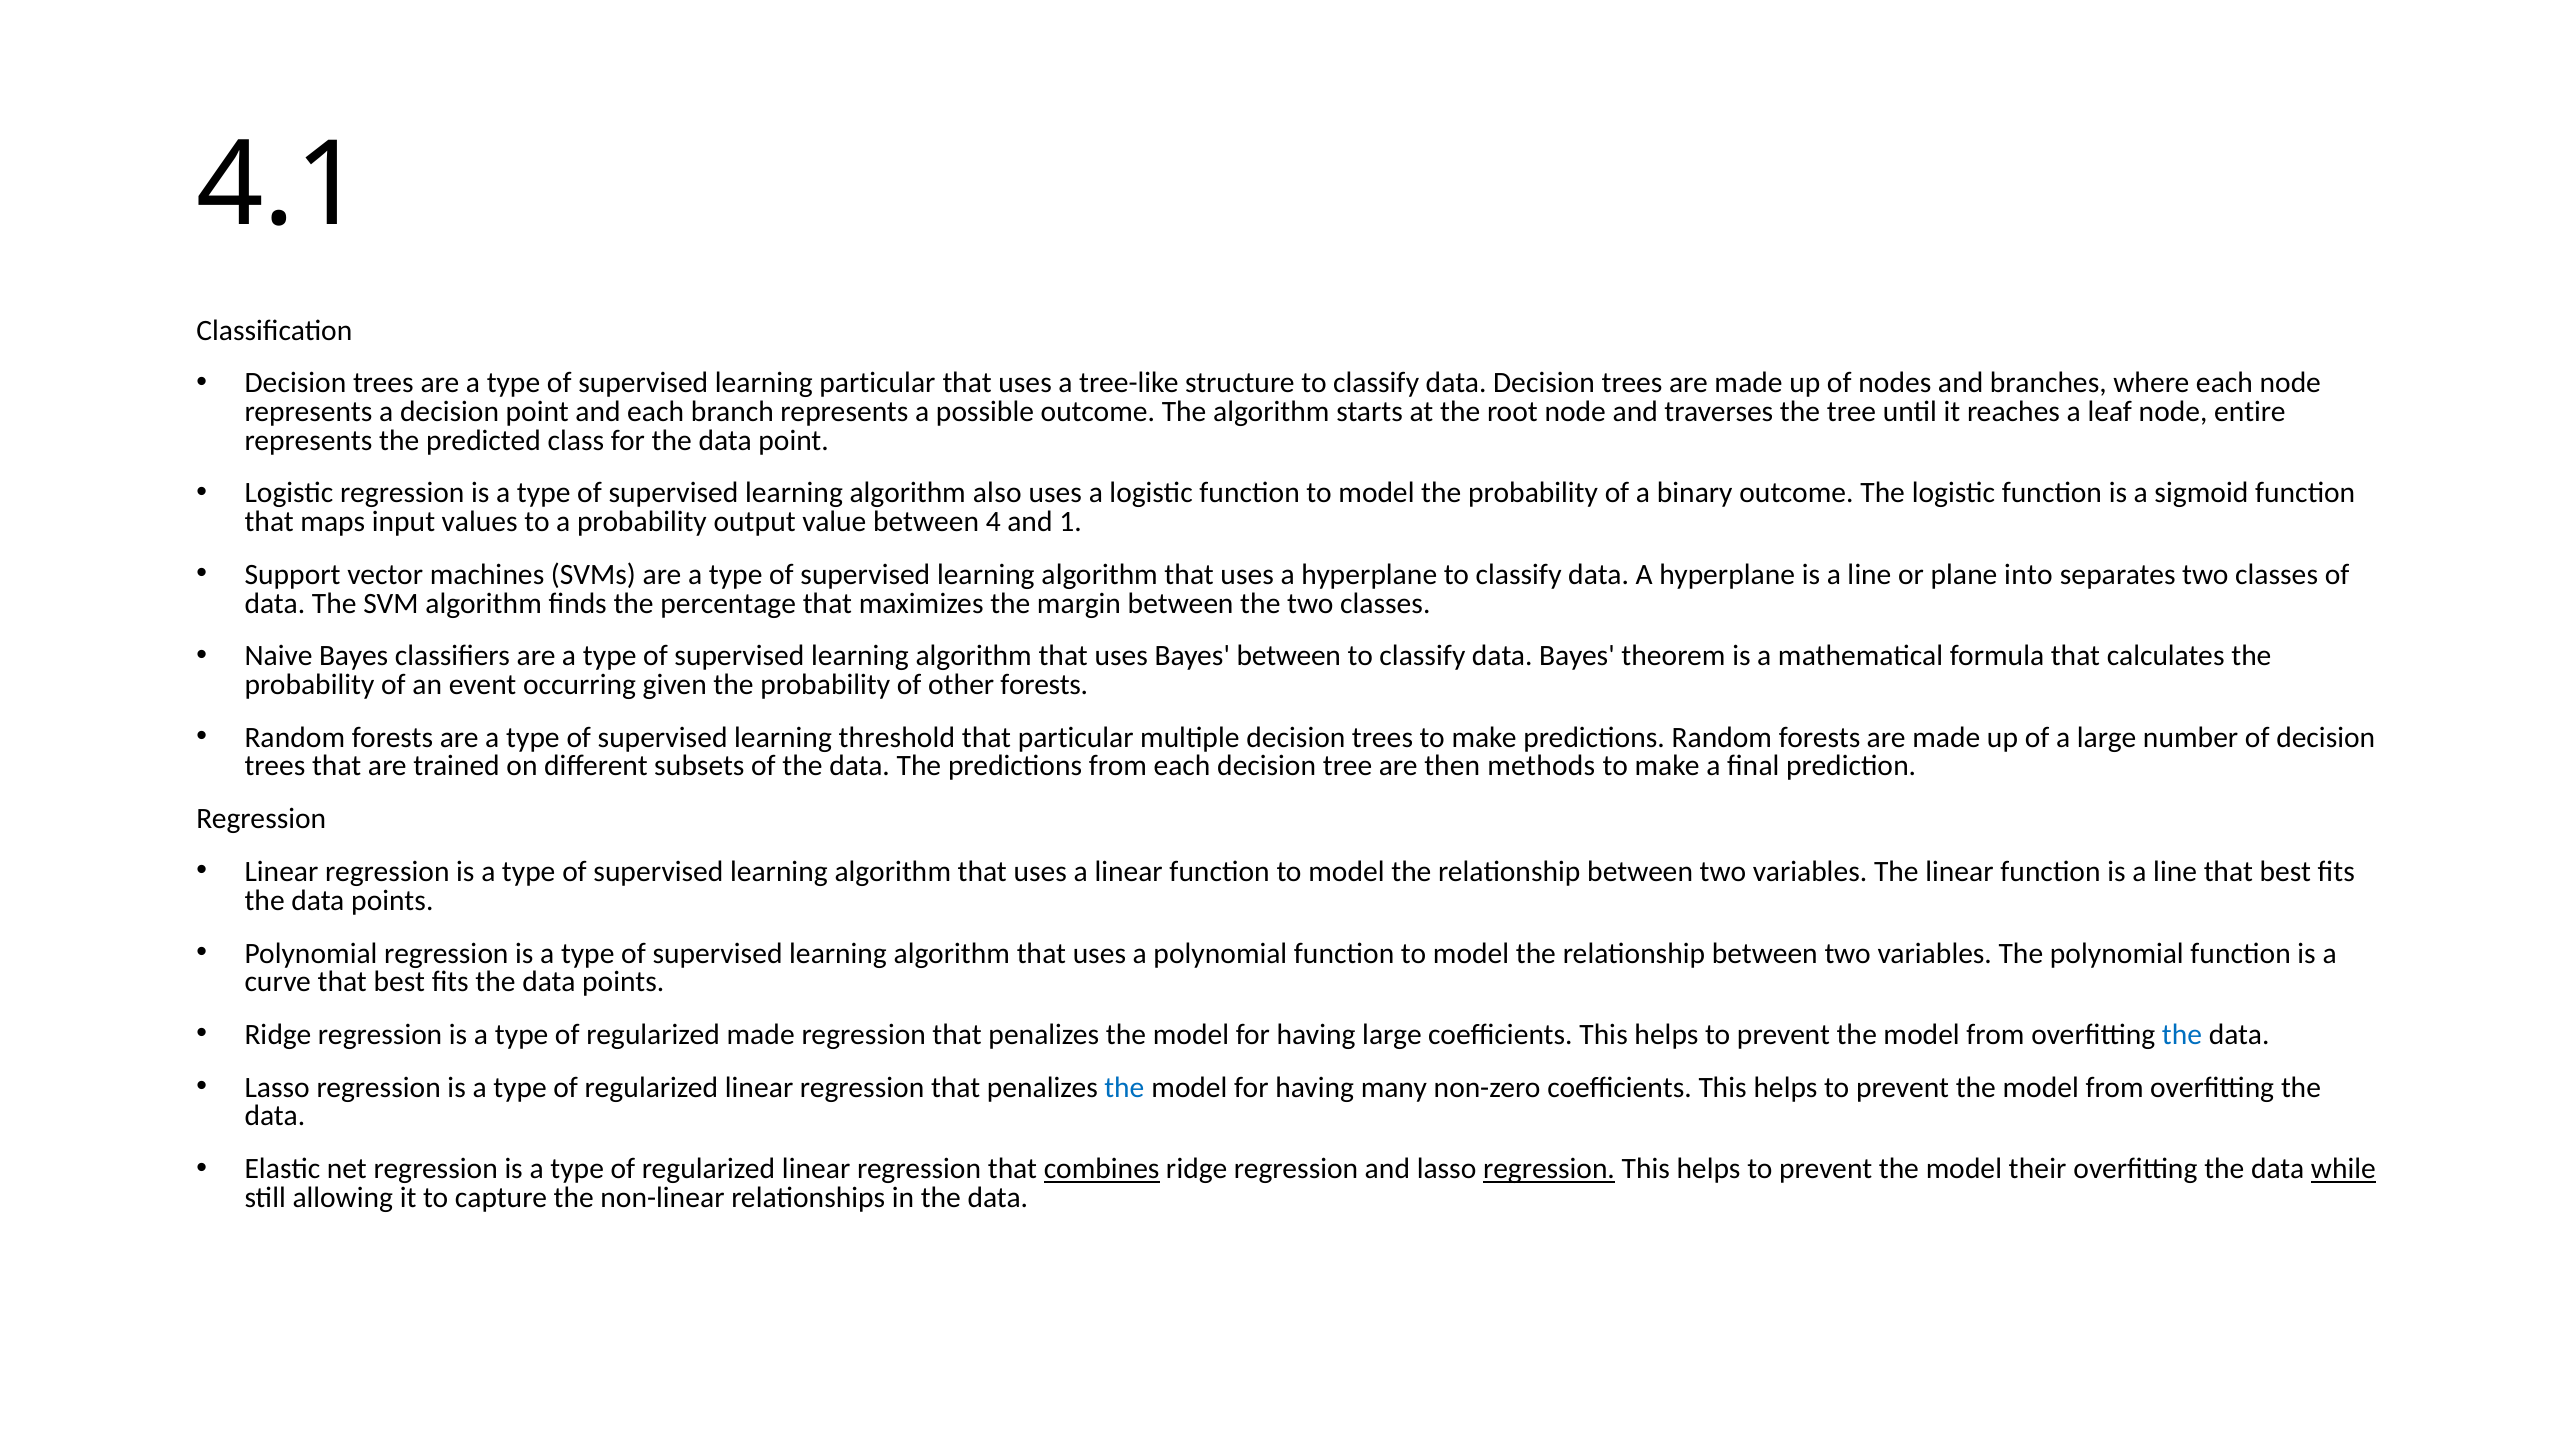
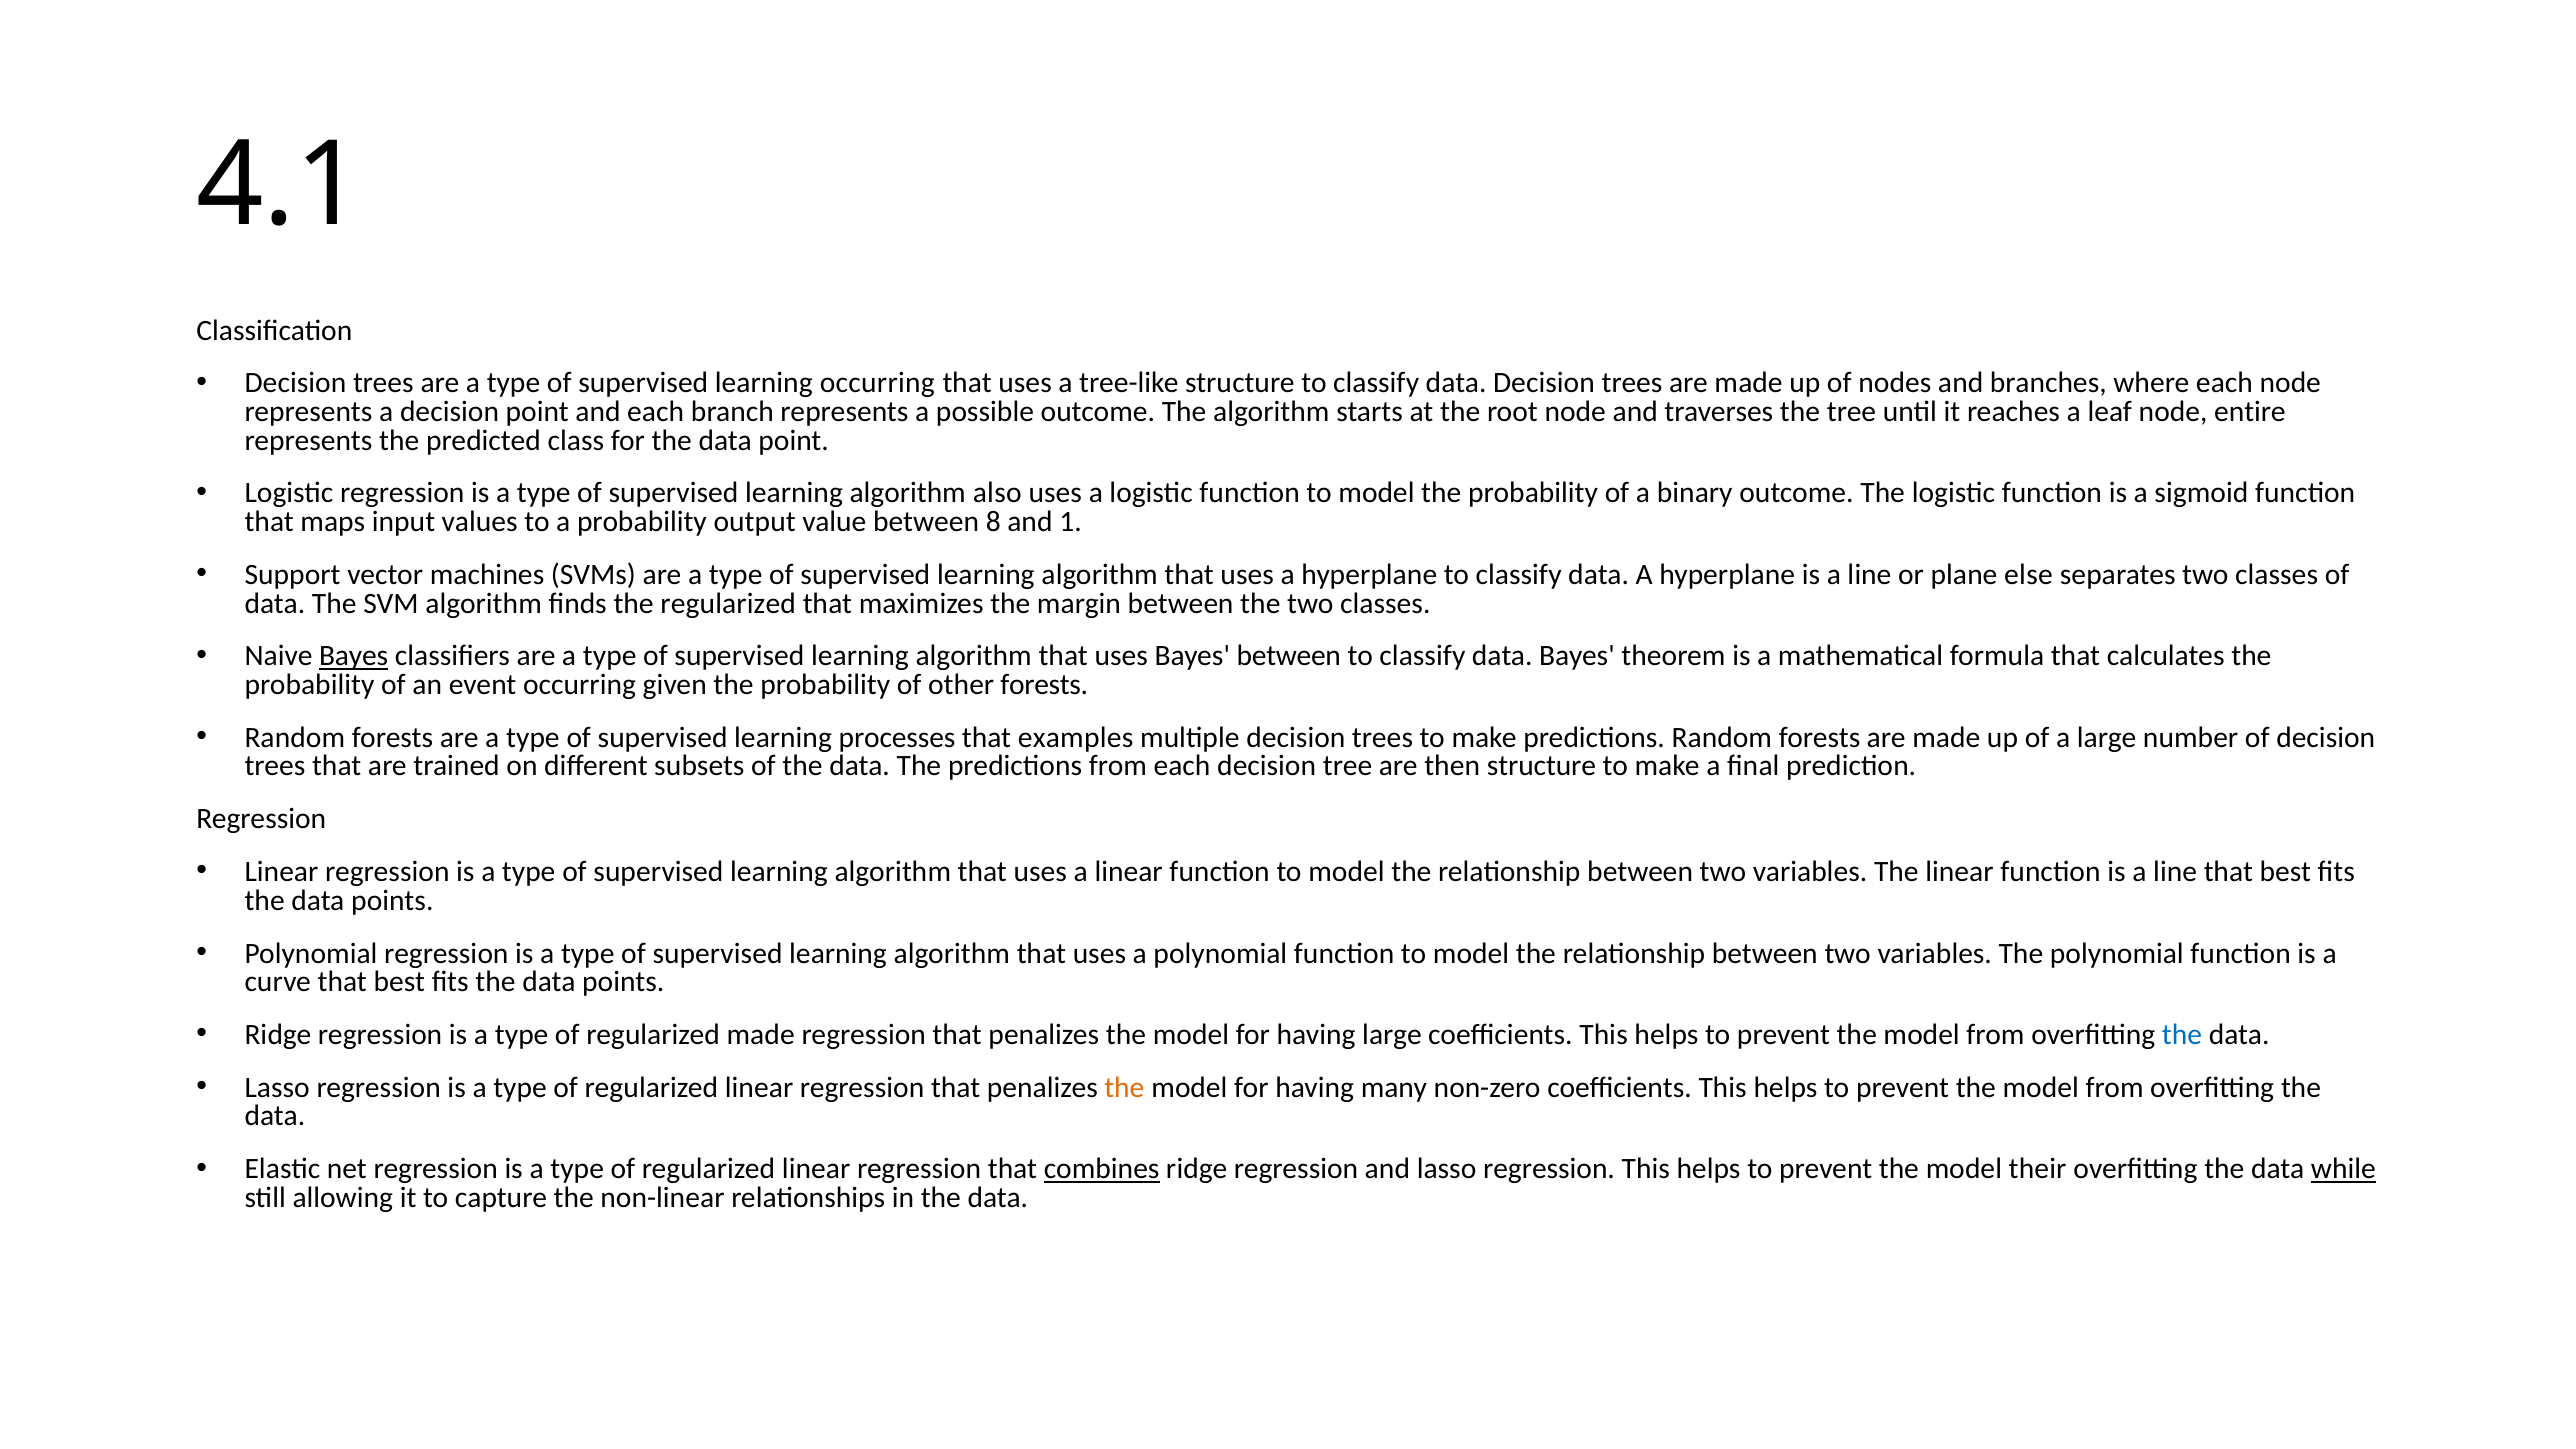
learning particular: particular -> occurring
4: 4 -> 8
into: into -> else
the percentage: percentage -> regularized
Bayes at (354, 656) underline: none -> present
threshold: threshold -> processes
that particular: particular -> examples
then methods: methods -> structure
the at (1124, 1088) colour: blue -> orange
regression at (1549, 1169) underline: present -> none
